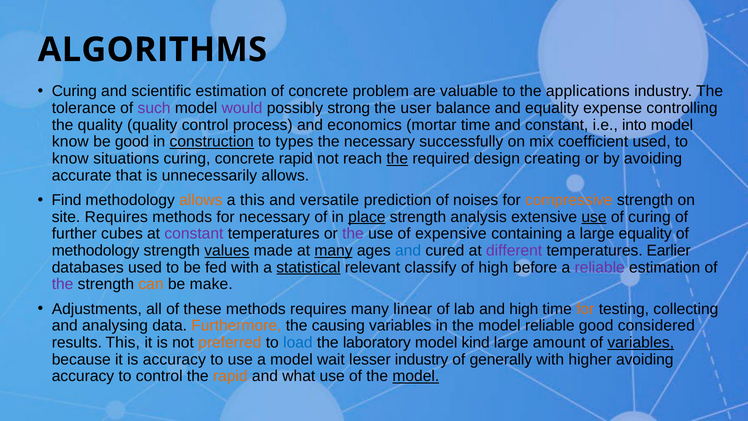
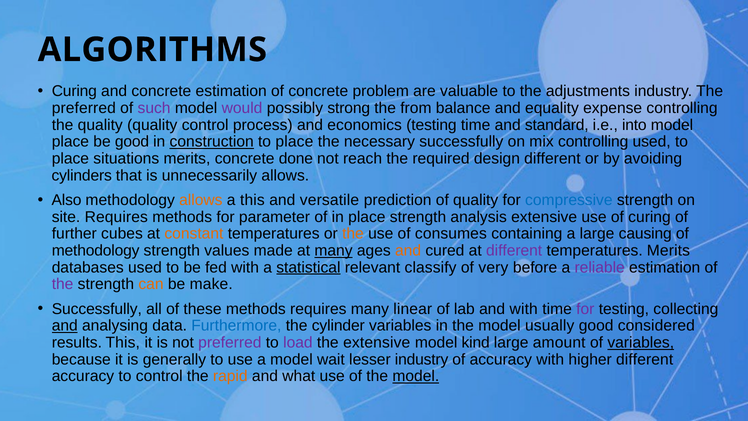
and scientific: scientific -> concrete
applications: applications -> adjustments
tolerance at (84, 108): tolerance -> preferred
user: user -> from
economics mortar: mortar -> testing
and constant: constant -> standard
know at (70, 142): know -> place
types at (294, 142): types -> place
mix coefficient: coefficient -> controlling
know at (70, 158): know -> place
situations curing: curing -> merits
concrete rapid: rapid -> done
the at (397, 158) underline: present -> none
design creating: creating -> different
accurate: accurate -> cylinders
Find: Find -> Also
of noises: noises -> quality
compressive colour: orange -> blue
for necessary: necessary -> parameter
place at (367, 217) underline: present -> none
use at (594, 217) underline: present -> none
constant at (194, 234) colour: purple -> orange
the at (353, 234) colour: purple -> orange
expensive: expensive -> consumes
large equality: equality -> causing
values underline: present -> none
and at (408, 250) colour: blue -> orange
temperatures Earlier: Earlier -> Merits
of high: high -> very
Adjustments at (97, 309): Adjustments -> Successfully
and high: high -> with
for at (585, 309) colour: orange -> purple
and at (65, 326) underline: none -> present
Furthermore colour: orange -> blue
causing: causing -> cylinder
model reliable: reliable -> usually
preferred at (230, 342) colour: orange -> purple
load colour: blue -> purple
the laboratory: laboratory -> extensive
is accuracy: accuracy -> generally
of generally: generally -> accuracy
higher avoiding: avoiding -> different
